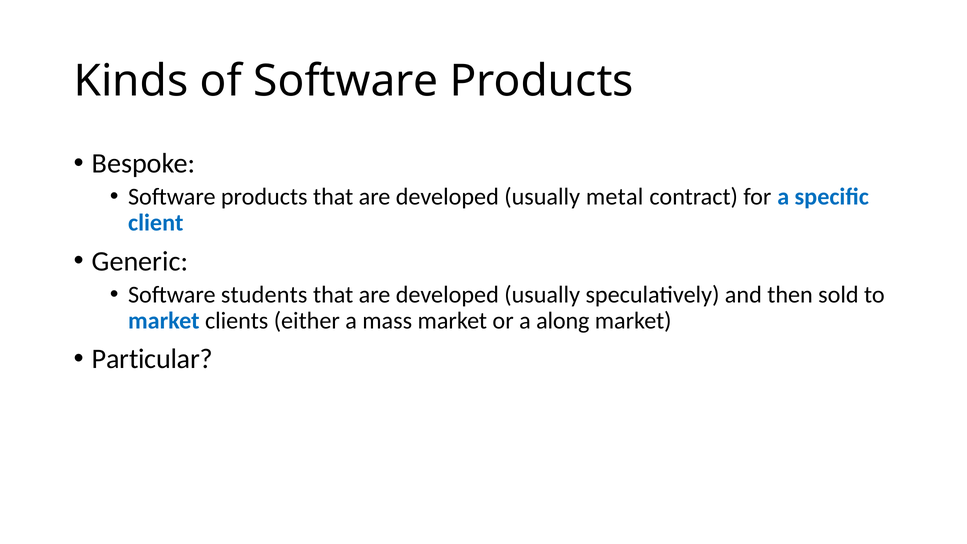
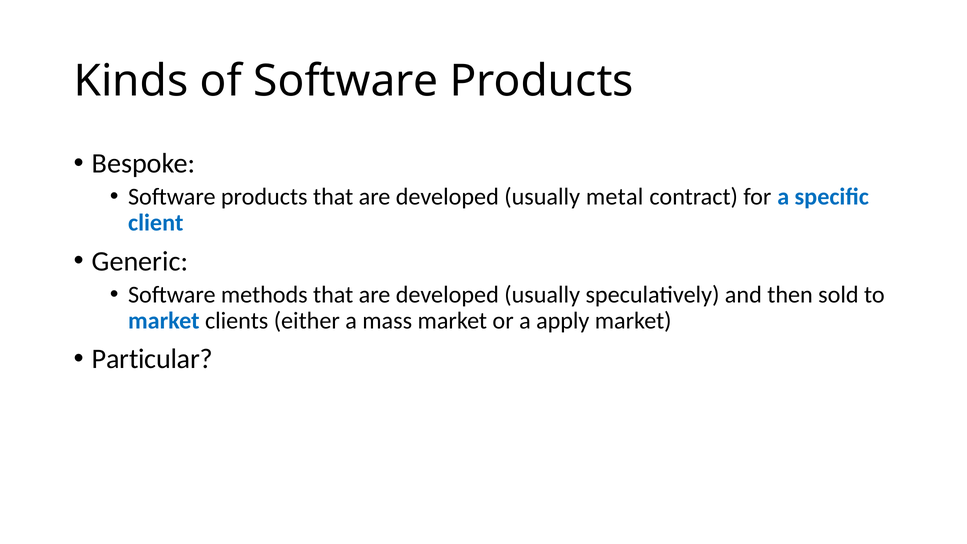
students: students -> methods
along: along -> apply
